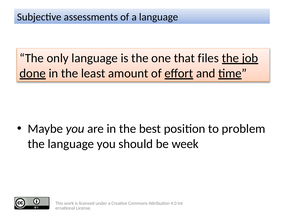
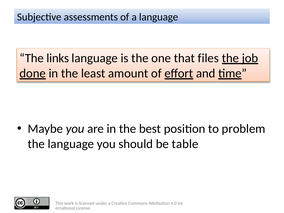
only: only -> links
week: week -> table
